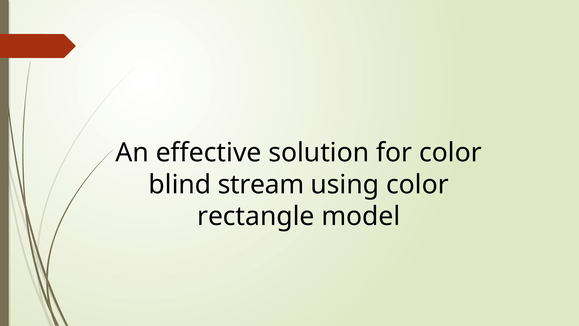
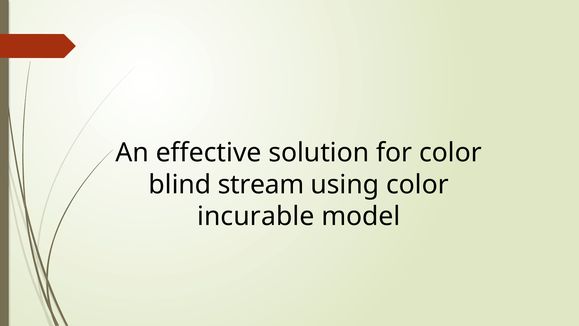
rectangle: rectangle -> incurable
